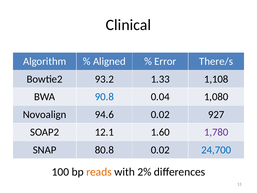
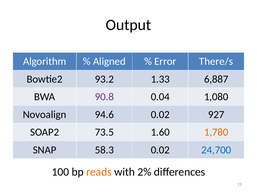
Clinical: Clinical -> Output
1,108: 1,108 -> 6,887
90.8 colour: blue -> purple
12.1: 12.1 -> 73.5
1,780 colour: purple -> orange
80.8: 80.8 -> 58.3
